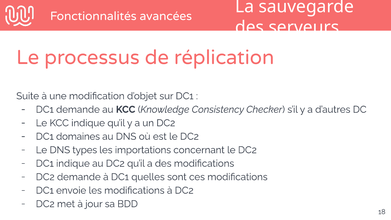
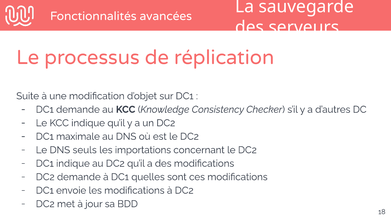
domaines: domaines -> maximale
types: types -> seuls
